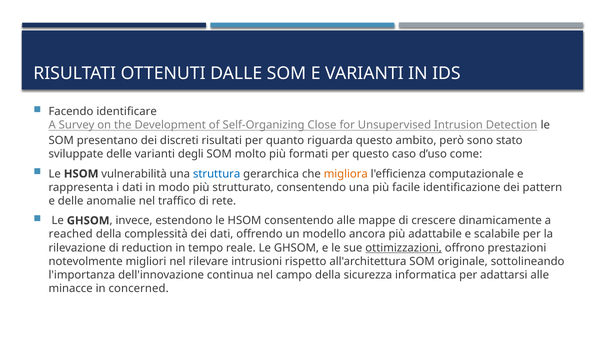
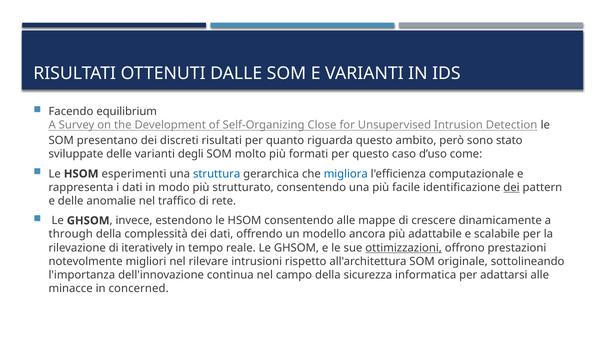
identificare: identificare -> equilibrium
vulnerabilità: vulnerabilità -> esperimenti
migliora colour: orange -> blue
dei at (511, 188) underline: none -> present
reached: reached -> through
reduction: reduction -> iteratively
